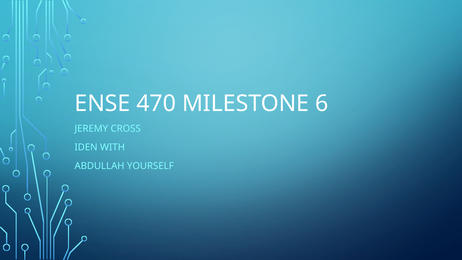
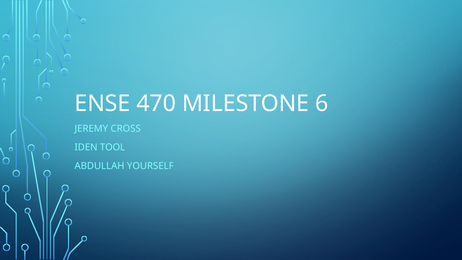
WITH: WITH -> TOOL
